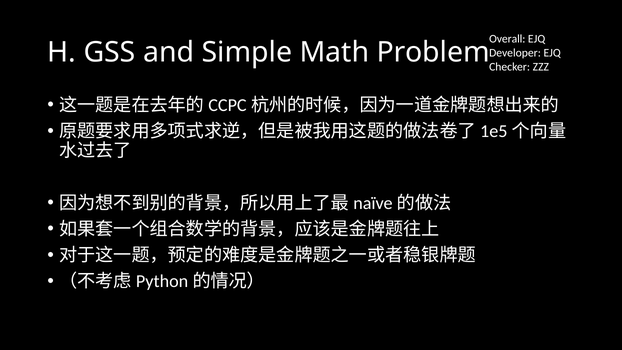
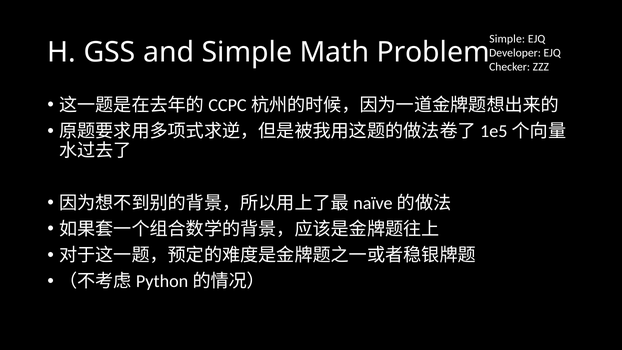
Overall at (507, 39): Overall -> Simple
